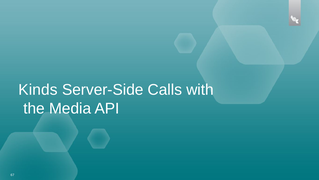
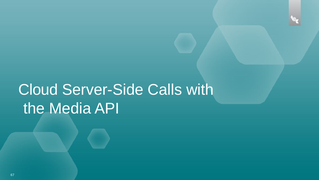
Kinds: Kinds -> Cloud
